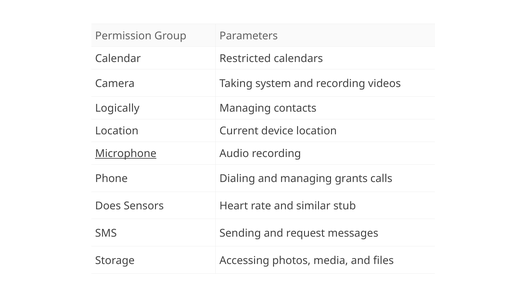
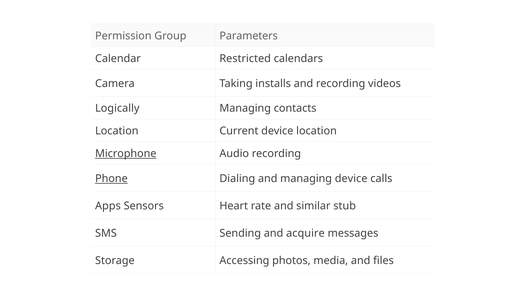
system: system -> installs
Phone underline: none -> present
managing grants: grants -> device
Does: Does -> Apps
request: request -> acquire
